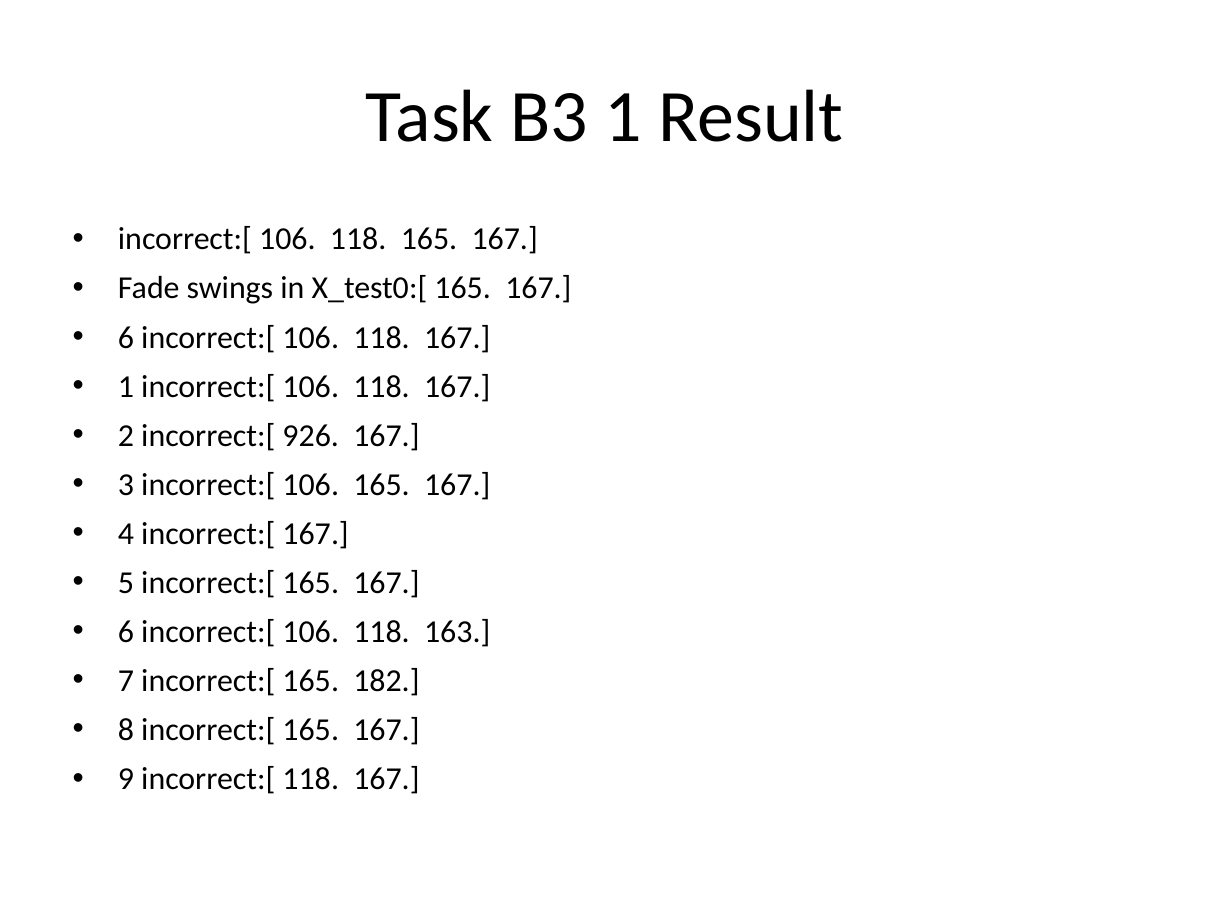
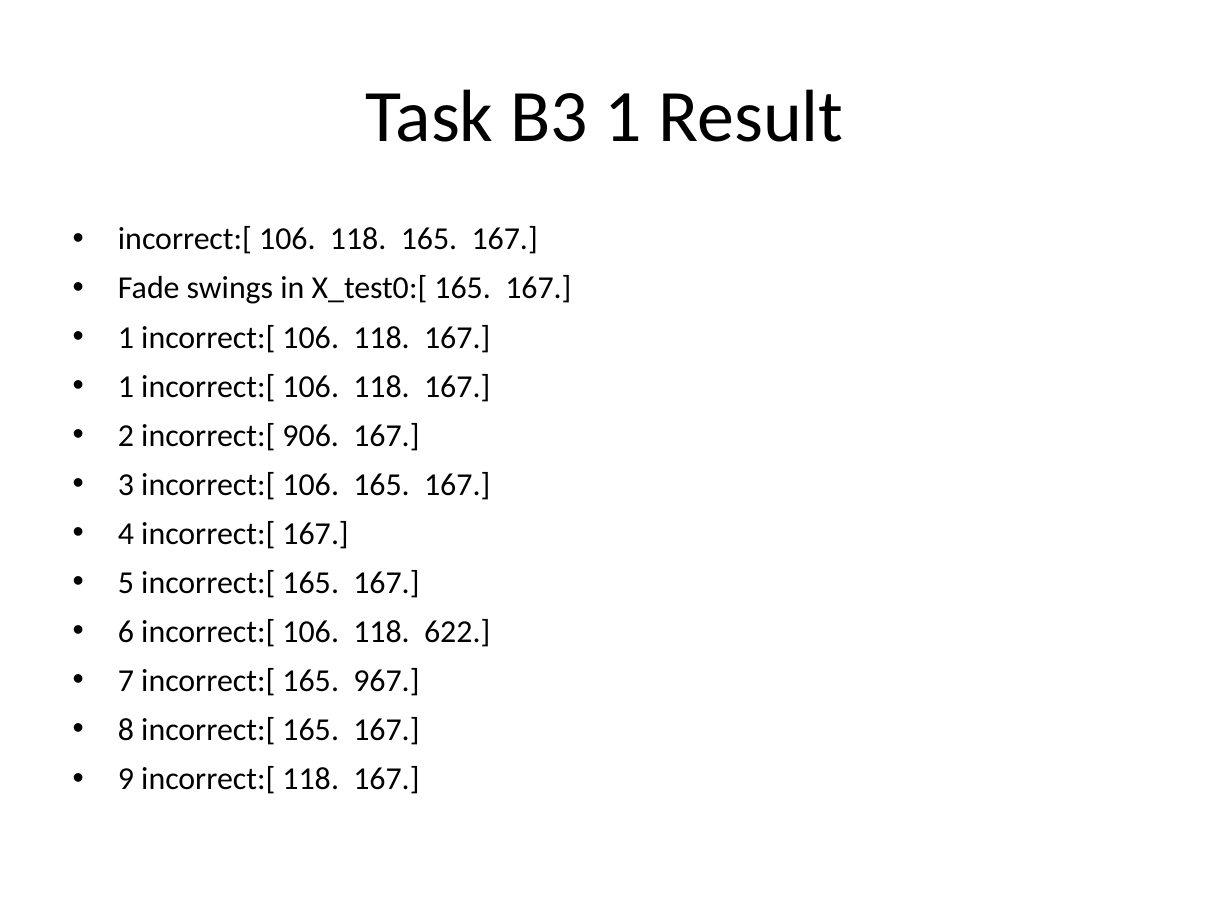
6 at (126, 337): 6 -> 1
926: 926 -> 906
163: 163 -> 622
182: 182 -> 967
